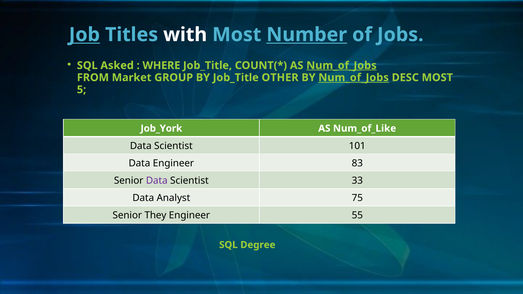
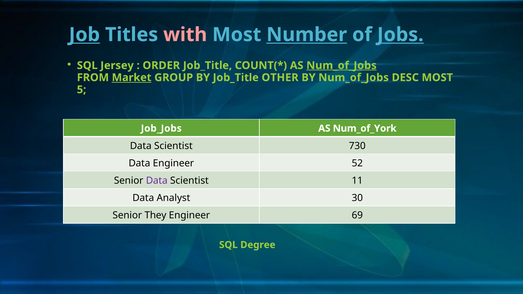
with colour: white -> pink
Jobs underline: none -> present
Asked: Asked -> Jersey
WHERE: WHERE -> ORDER
Market underline: none -> present
Num_of_Jobs at (354, 78) underline: present -> none
Job_York: Job_York -> Job_Jobs
Num_of_Like: Num_of_Like -> Num_of_York
101: 101 -> 730
83: 83 -> 52
33: 33 -> 11
75: 75 -> 30
55: 55 -> 69
